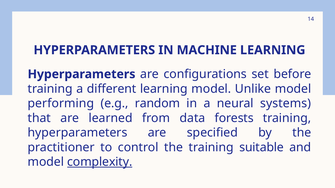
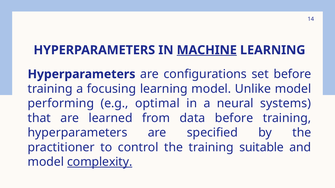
MACHINE underline: none -> present
different: different -> focusing
random: random -> optimal
data forests: forests -> before
